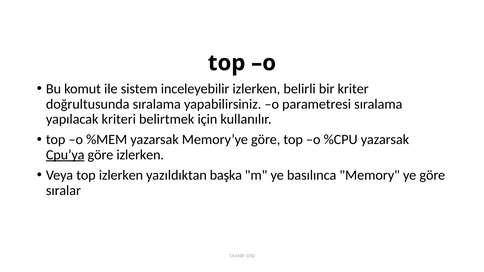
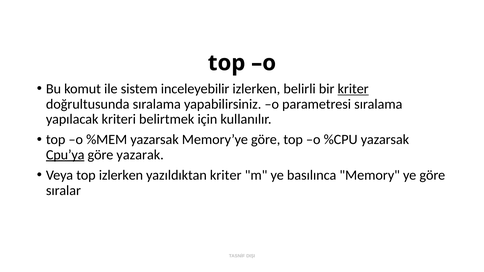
kriter at (353, 89) underline: none -> present
göre izlerken: izlerken -> yazarak
yazıldıktan başka: başka -> kriter
